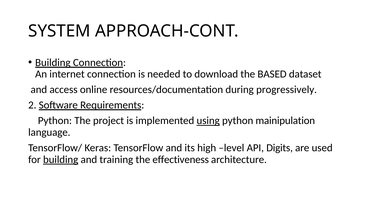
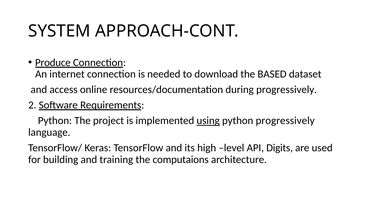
Building at (53, 63): Building -> Produce
python mainipulation: mainipulation -> progressively
building at (61, 160) underline: present -> none
effectiveness: effectiveness -> computaions
